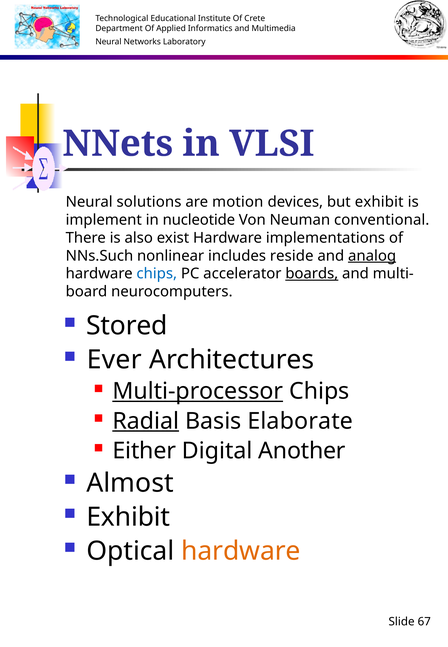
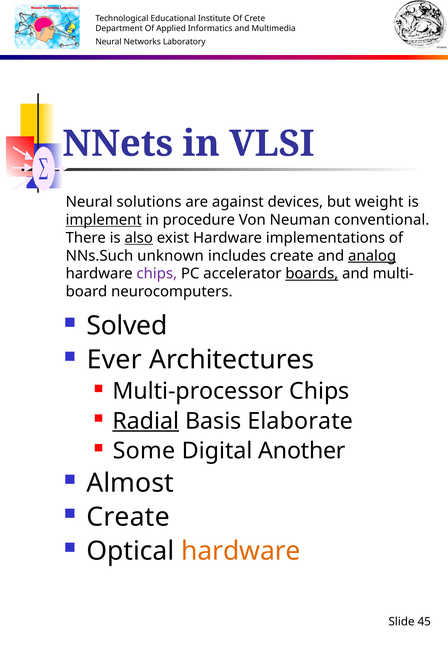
motion: motion -> against
but exhibit: exhibit -> weight
implement underline: none -> present
nucleotide: nucleotide -> procedure
also underline: none -> present
nonlinear: nonlinear -> unknown
includes reside: reside -> create
chips at (157, 274) colour: blue -> purple
Stored: Stored -> Solved
Multi-processor underline: present -> none
Either: Either -> Some
Exhibit at (128, 517): Exhibit -> Create
67: 67 -> 45
